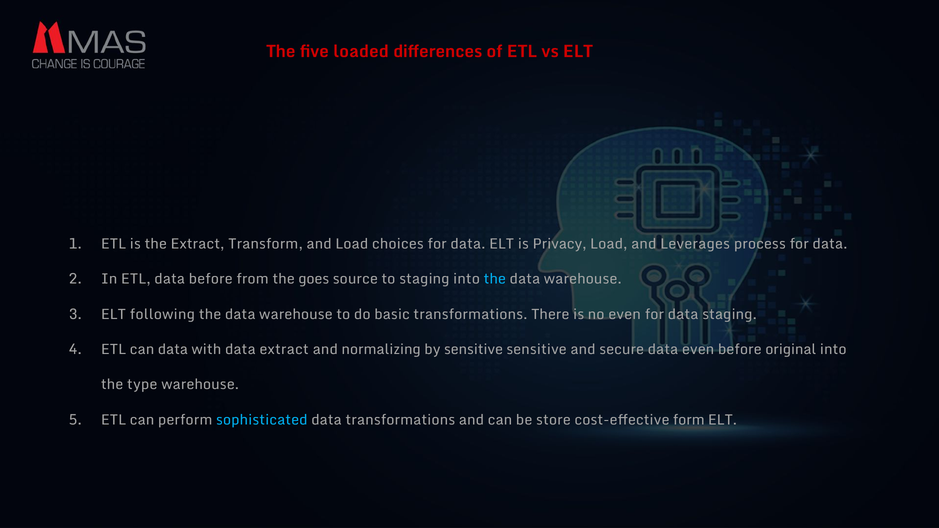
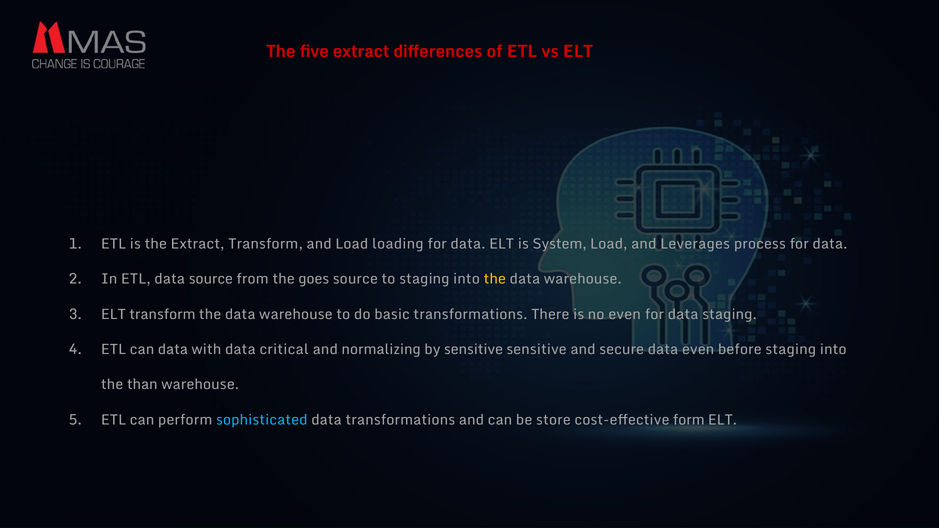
five loaded: loaded -> extract
choices: choices -> loading
Privacy: Privacy -> System
data before: before -> source
the at (495, 279) colour: light blue -> yellow
ELT following: following -> transform
data extract: extract -> critical
before original: original -> staging
type: type -> than
